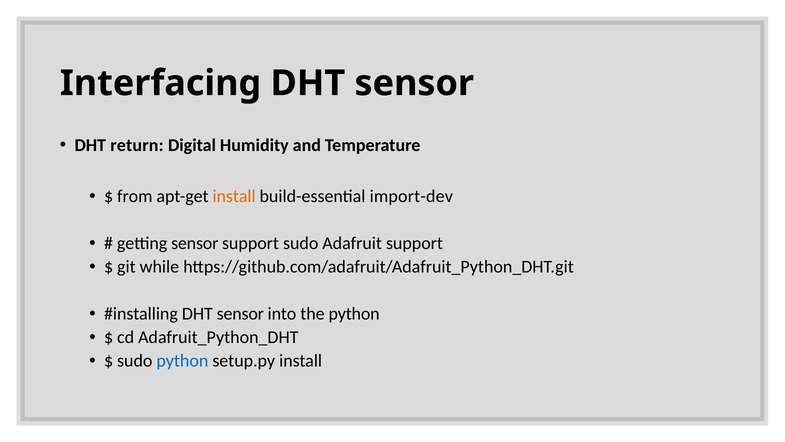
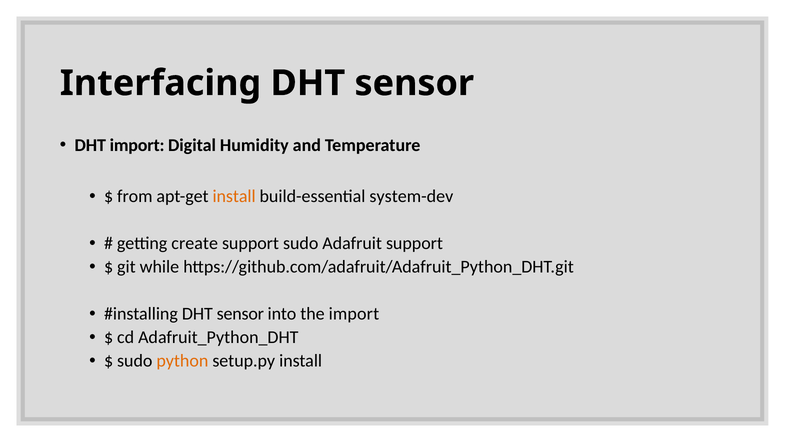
DHT return: return -> import
import-dev: import-dev -> system-dev
getting sensor: sensor -> create
the python: python -> import
python at (182, 360) colour: blue -> orange
